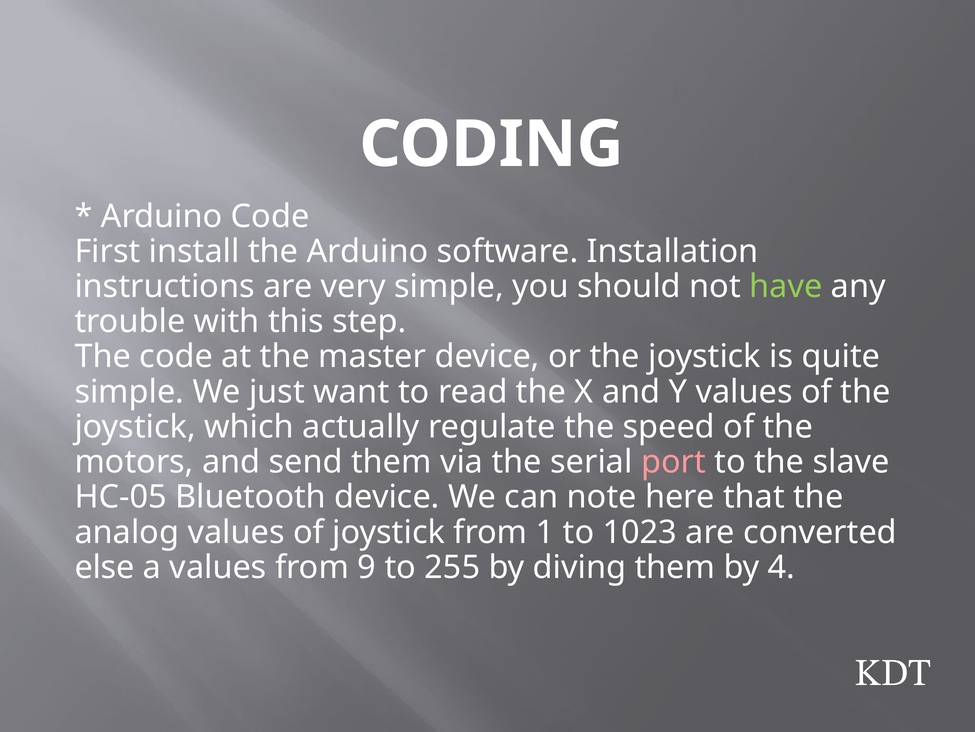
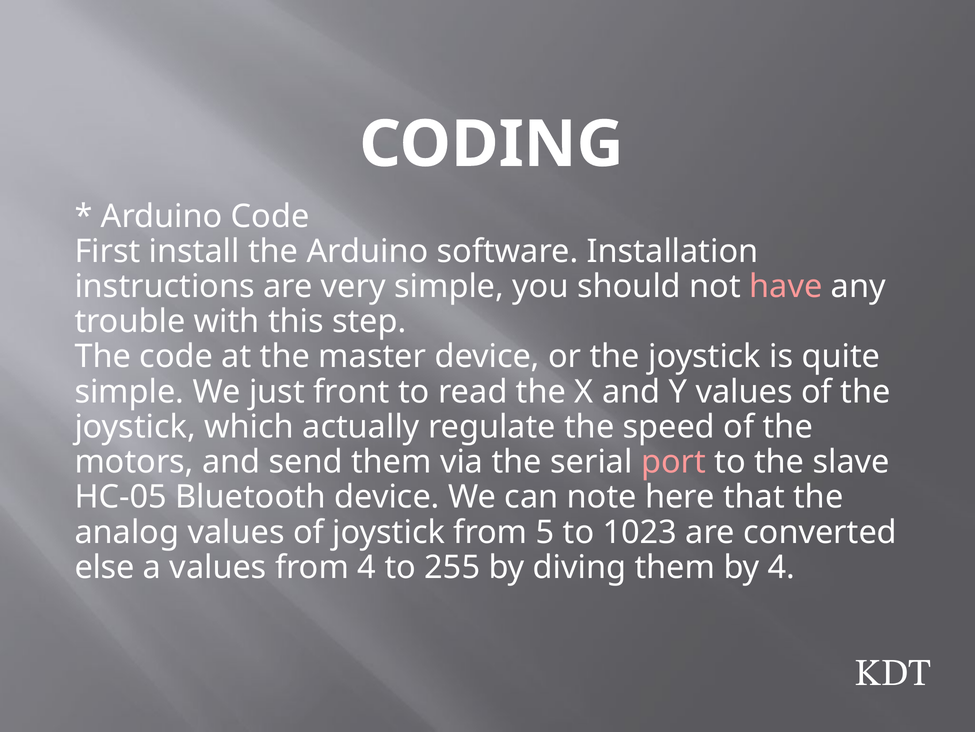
have colour: light green -> pink
want: want -> front
1: 1 -> 5
from 9: 9 -> 4
